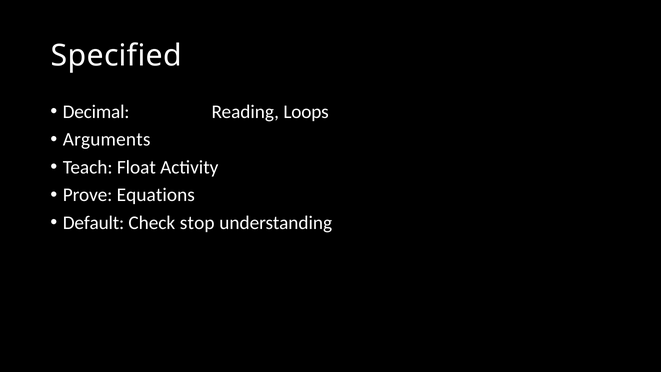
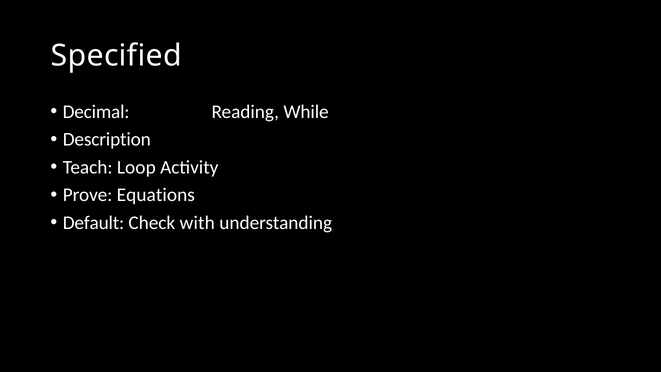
Loops: Loops -> While
Arguments: Arguments -> Description
Float: Float -> Loop
stop: stop -> with
